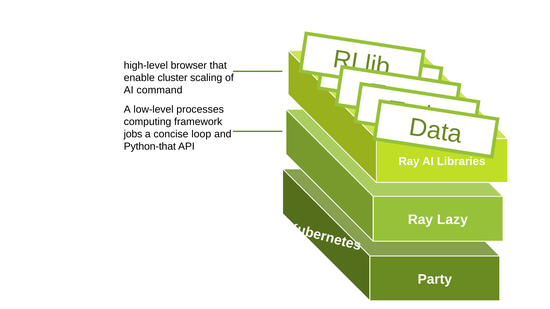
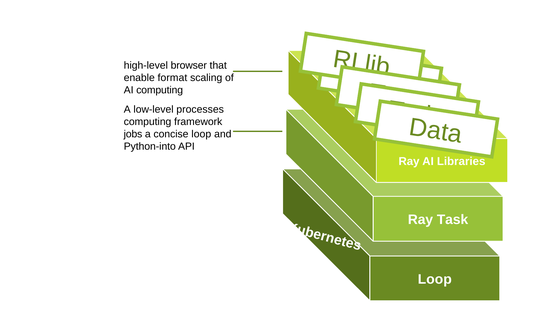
cluster: cluster -> format
AI command: command -> computing
Python-that: Python-that -> Python-into
Lazy: Lazy -> Task
Party at (435, 280): Party -> Loop
